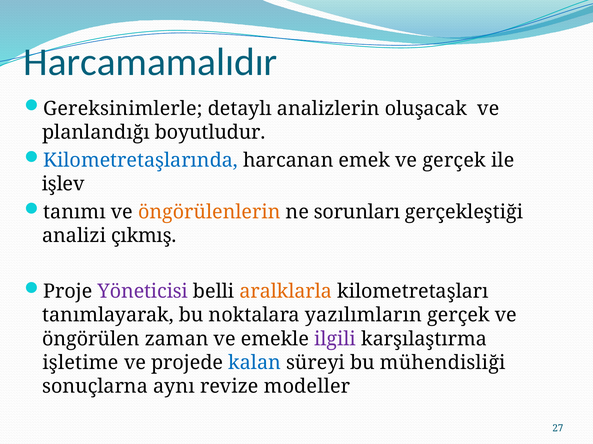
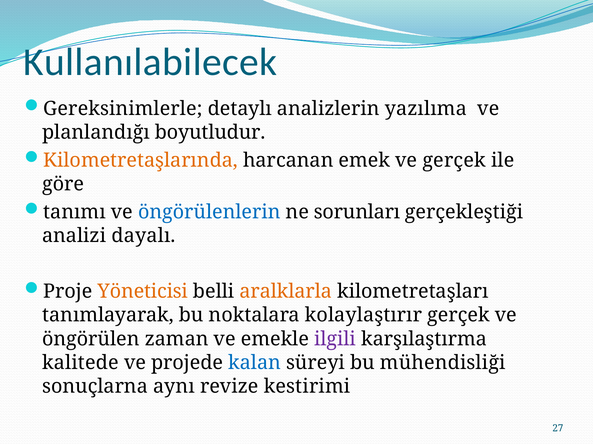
Harcamamalıdır: Harcamamalıdır -> Kullanılabilecek
oluşacak: oluşacak -> yazılıma
Kilometretaşlarında colour: blue -> orange
işlev: işlev -> göre
öngörülenlerin colour: orange -> blue
çıkmış: çıkmış -> dayalı
Yöneticisi colour: purple -> orange
yazılımların: yazılımların -> kolaylaştırır
işletime: işletime -> kalitede
modeller: modeller -> kestirimi
